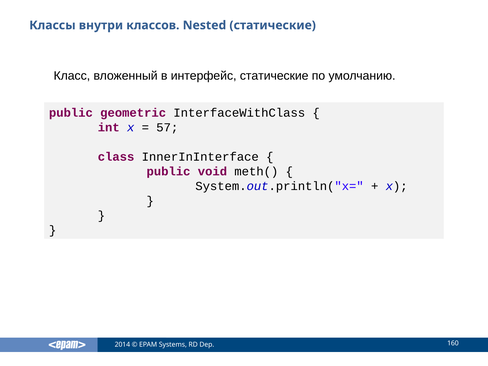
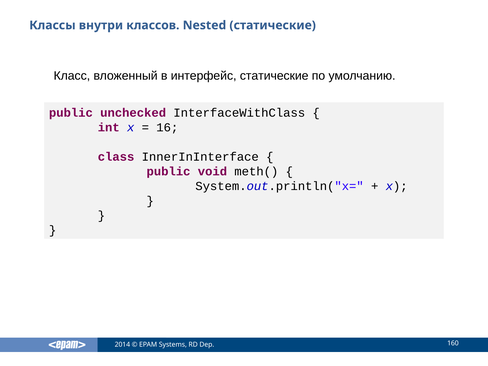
geometric: geometric -> unchecked
57: 57 -> 16
